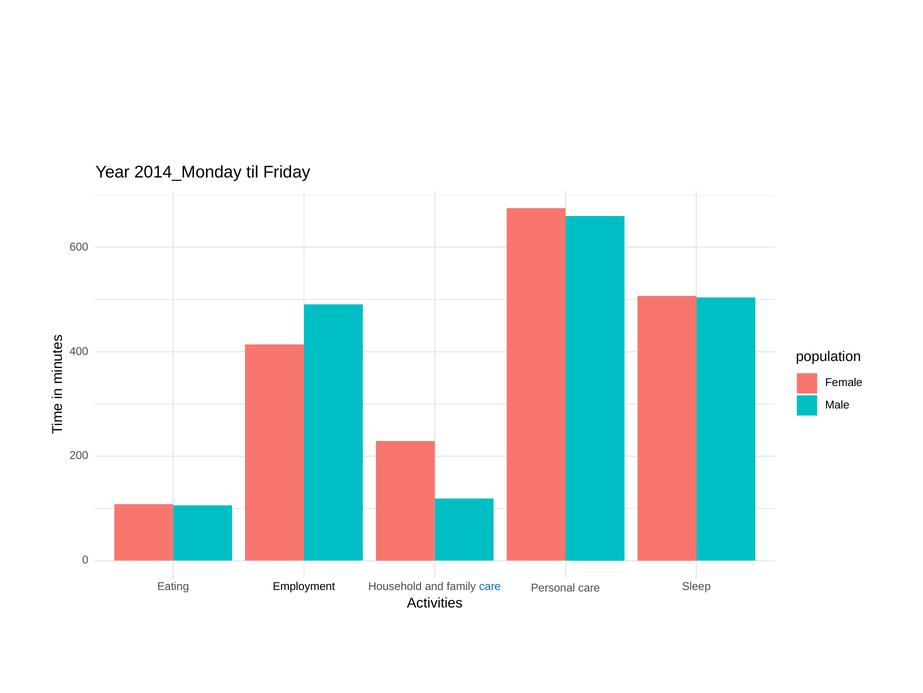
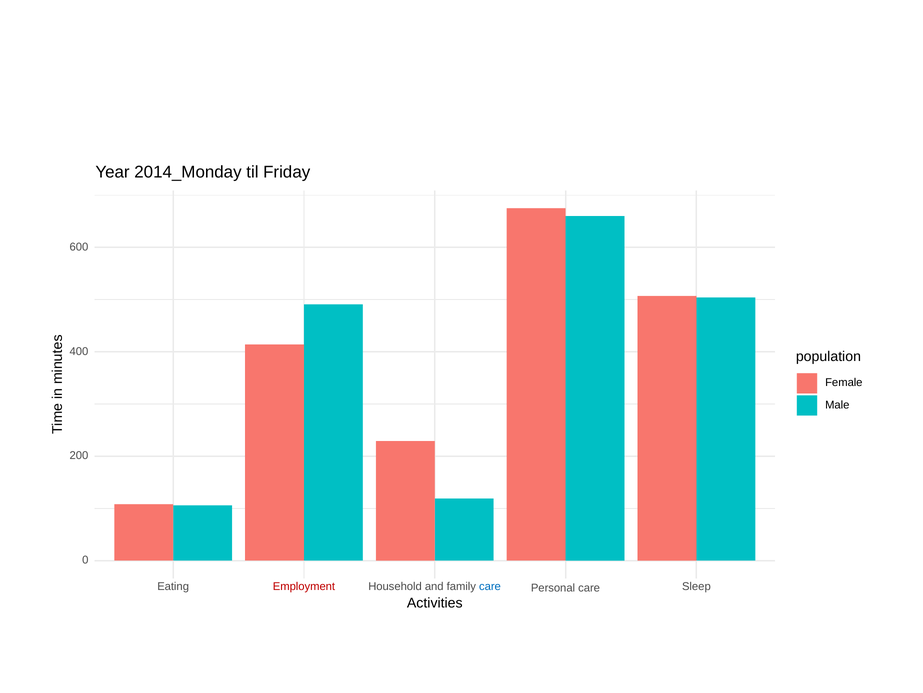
Employment colour: black -> red
